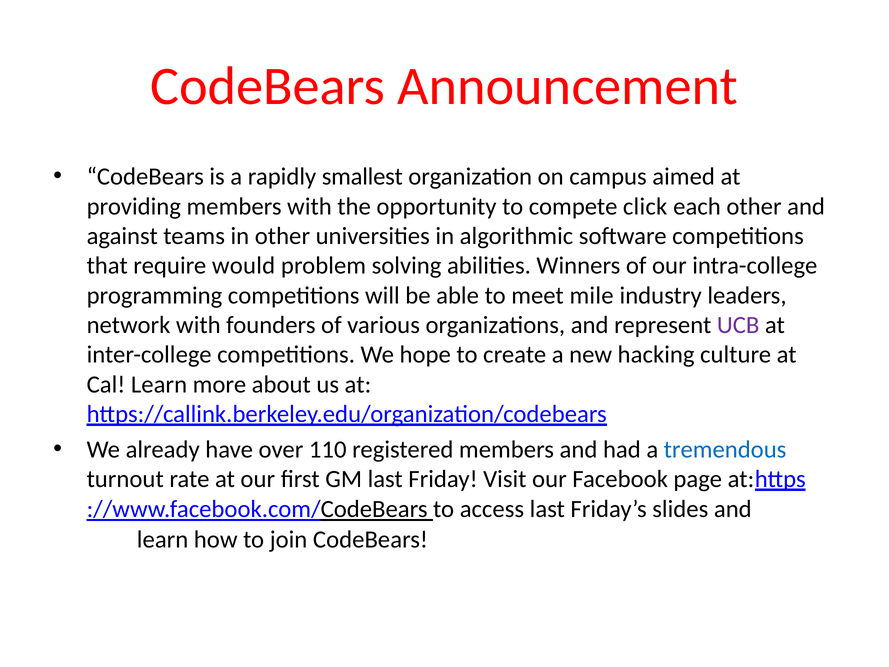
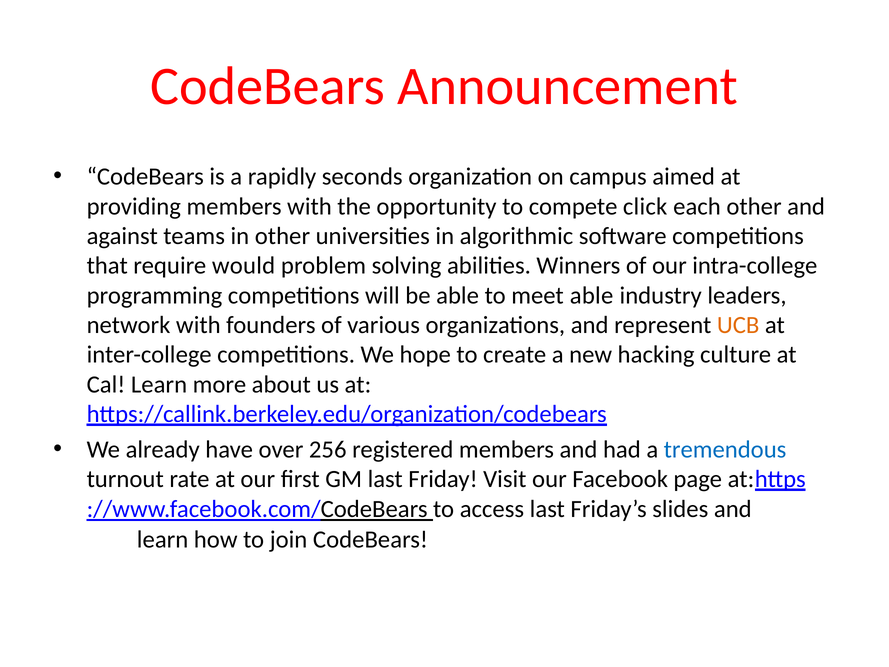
smallest: smallest -> seconds
meet mile: mile -> able
UCB colour: purple -> orange
110: 110 -> 256
